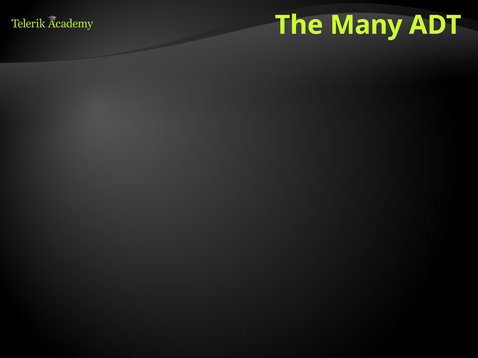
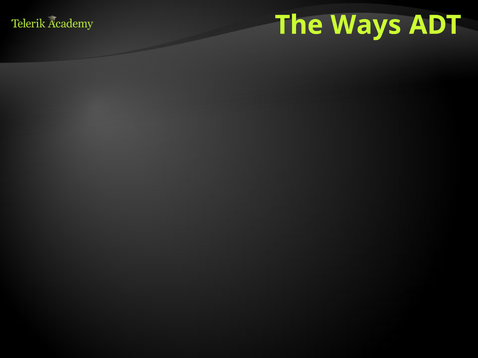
The Many: Many -> Ways
